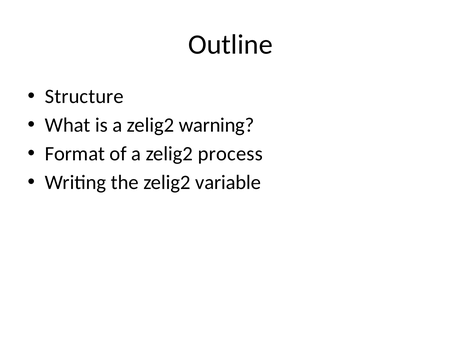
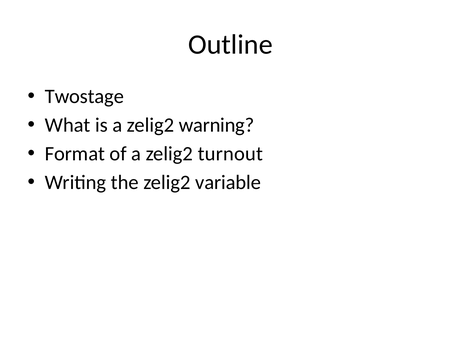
Structure: Structure -> Twostage
process: process -> turnout
